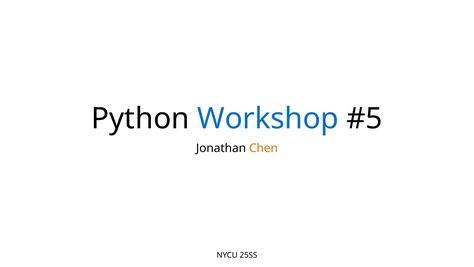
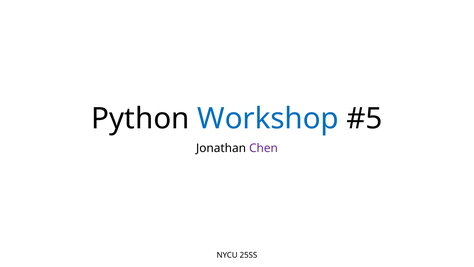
Chen colour: orange -> purple
